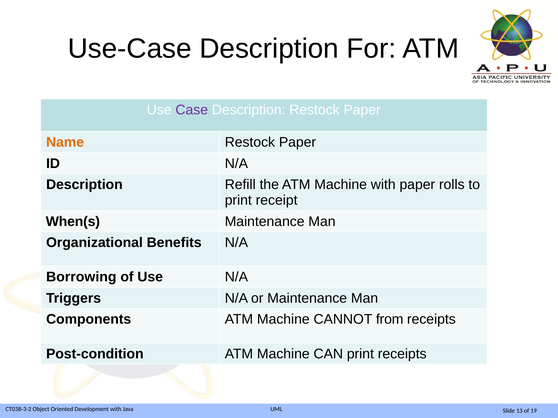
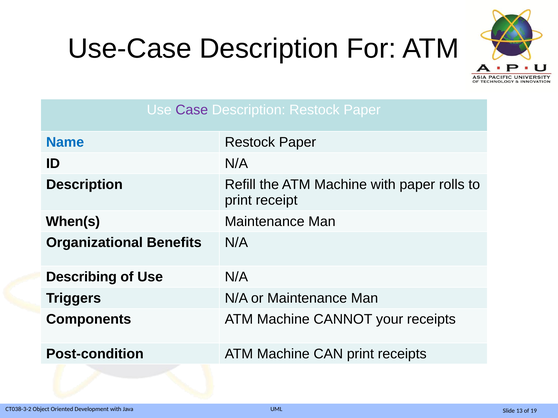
Name colour: orange -> blue
Borrowing: Borrowing -> Describing
from: from -> your
